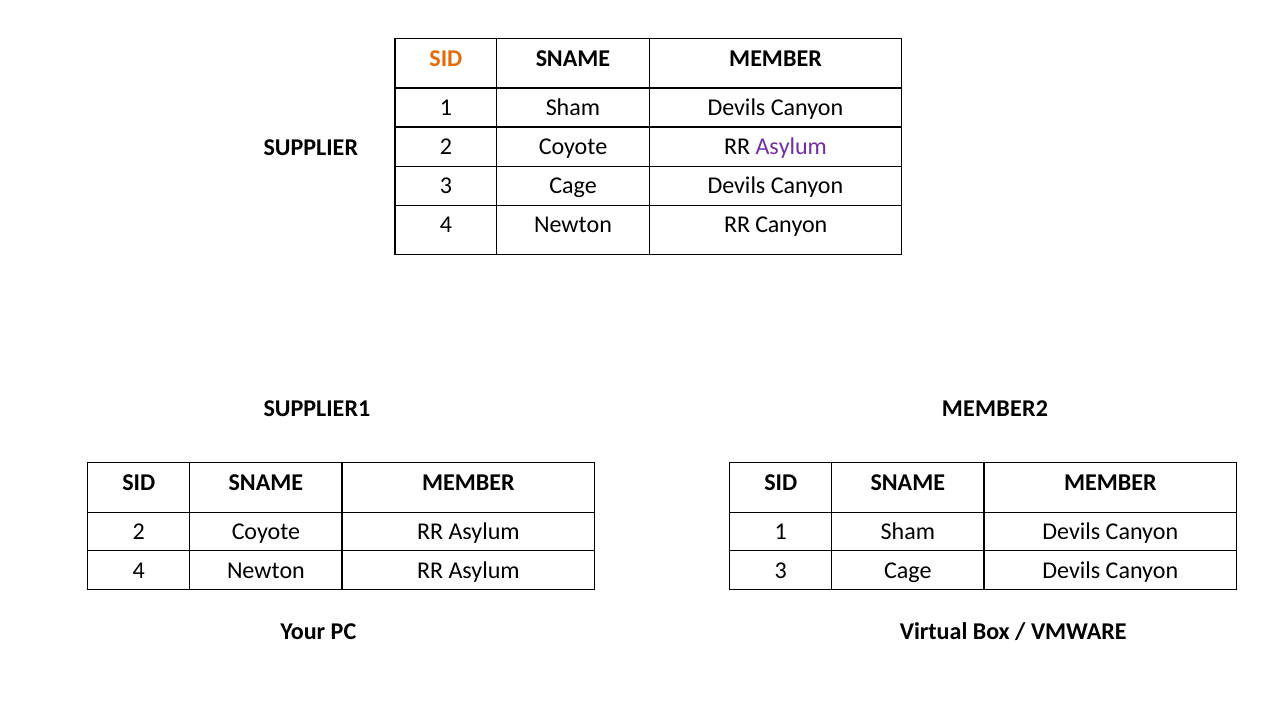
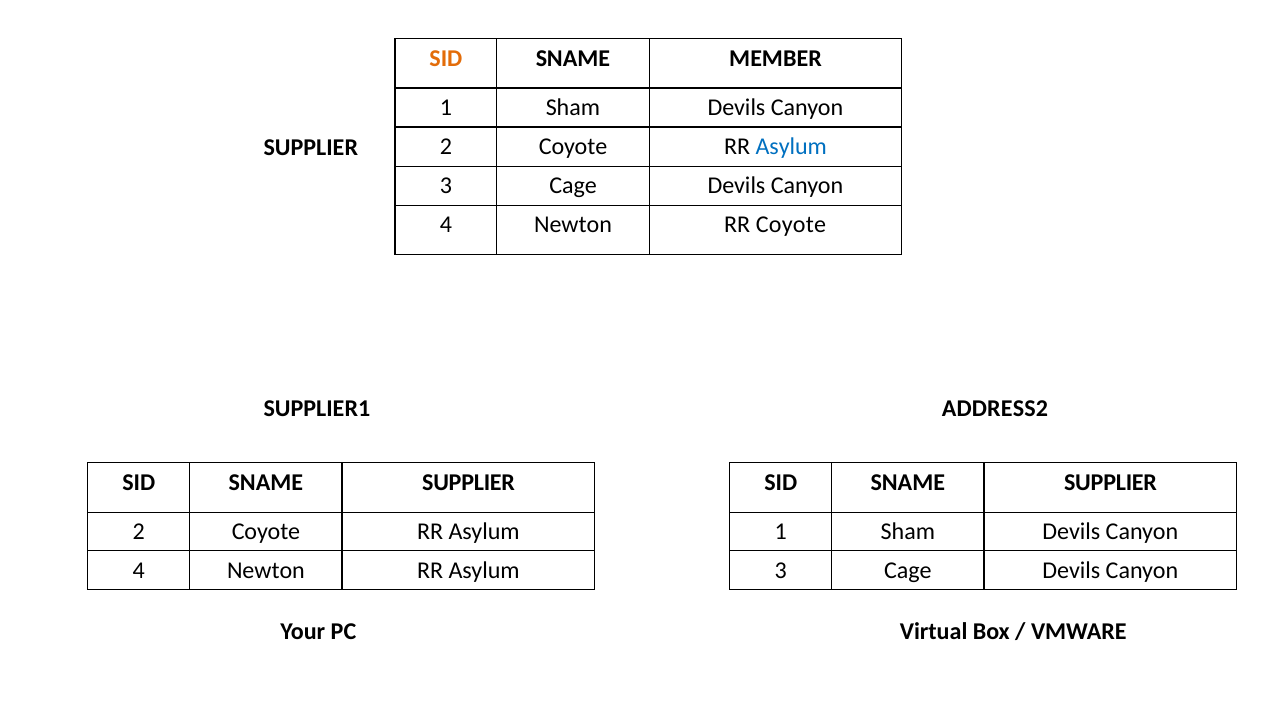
Asylum at (791, 147) colour: purple -> blue
RR Canyon: Canyon -> Coyote
MEMBER2: MEMBER2 -> ADDRESS2
MEMBER at (468, 482): MEMBER -> SUPPLIER
MEMBER at (1110, 482): MEMBER -> SUPPLIER
